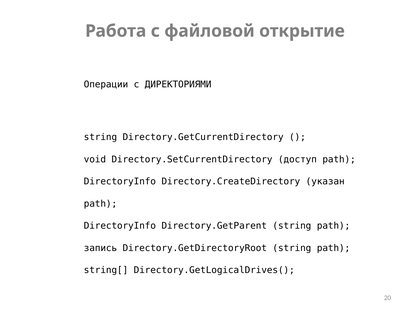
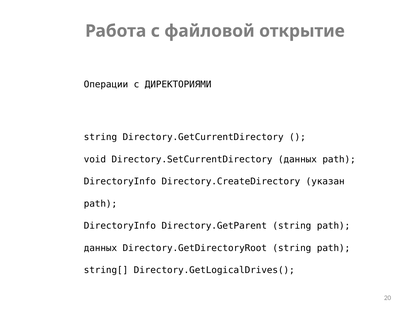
Directory.SetCurrentDirectory доступ: доступ -> данных
запись at (100, 248): запись -> данных
